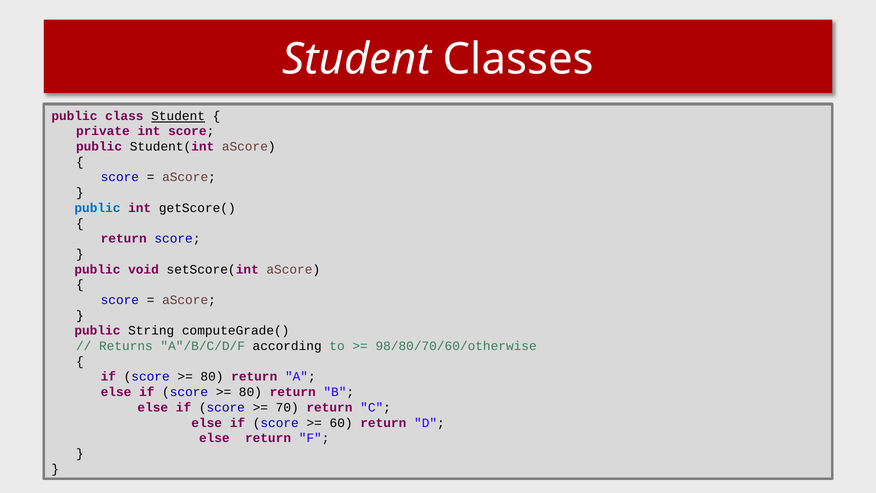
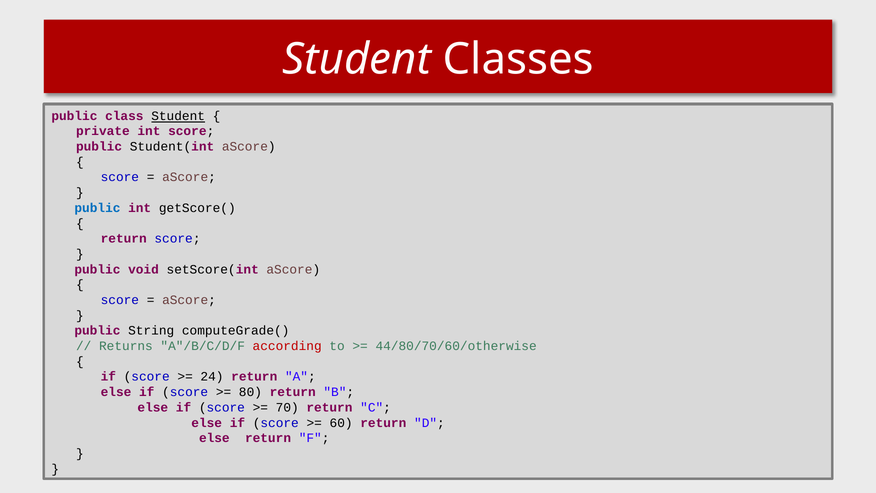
according colour: black -> red
98/80/70/60/otherwise: 98/80/70/60/otherwise -> 44/80/70/60/otherwise
80 at (212, 377): 80 -> 24
